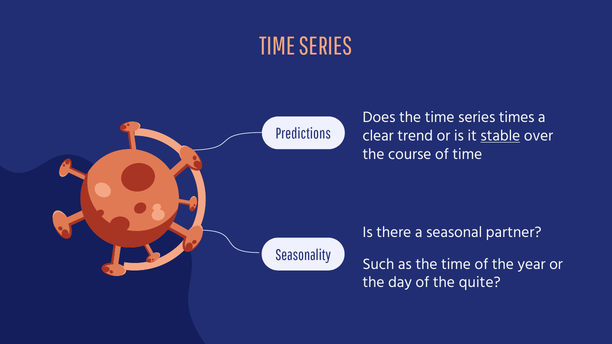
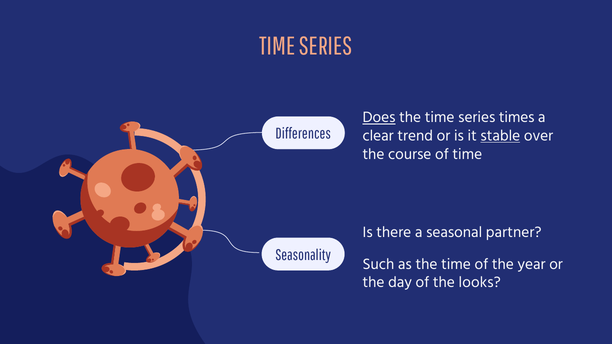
Does underline: none -> present
Predictions: Predictions -> Differences
quite: quite -> looks
